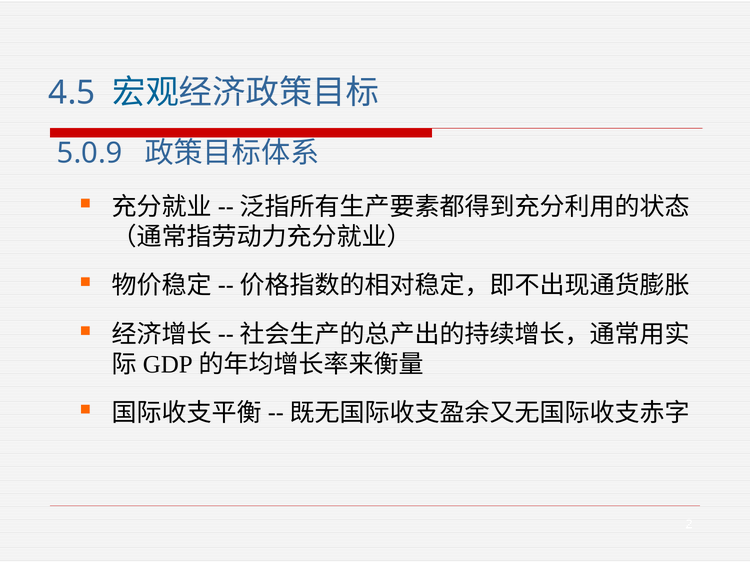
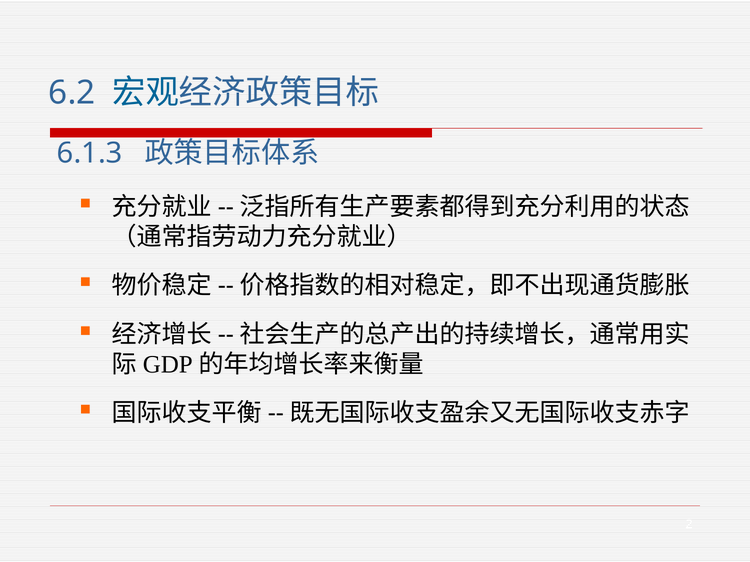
4.5: 4.5 -> 6.2
5.0.9: 5.0.9 -> 6.1.3
